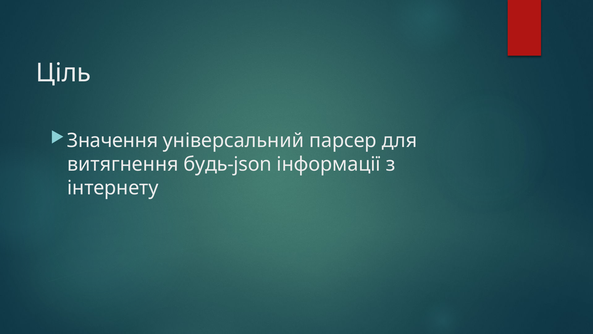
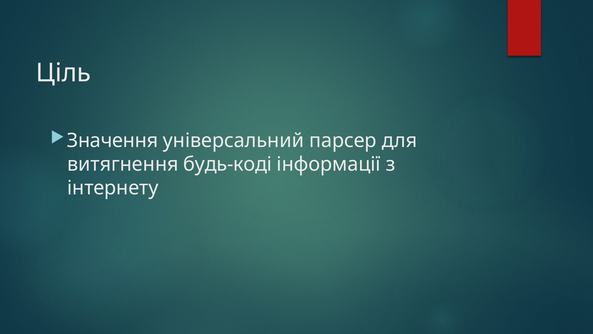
будь-json: будь-json -> будь-коді
